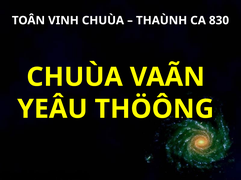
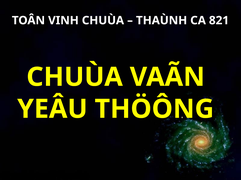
830: 830 -> 821
